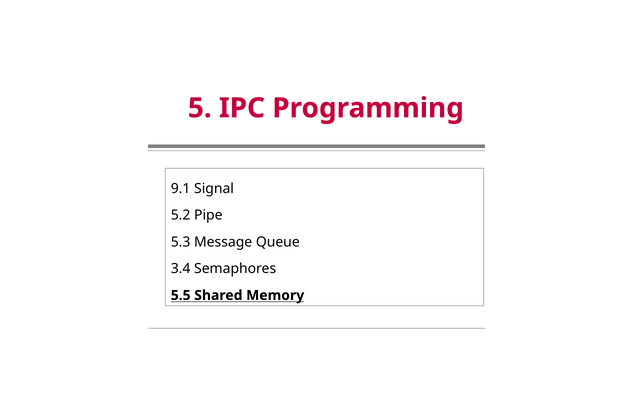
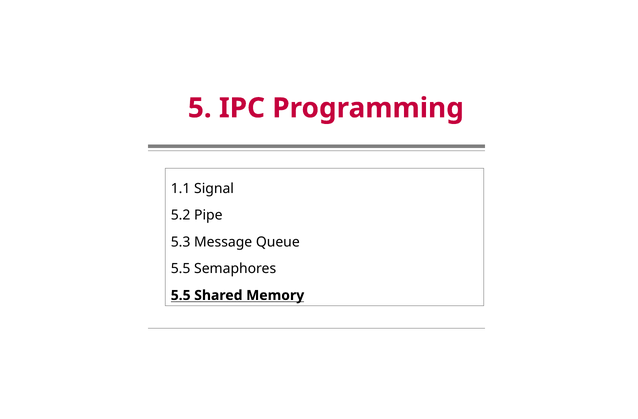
9.1: 9.1 -> 1.1
3.4 at (181, 269): 3.4 -> 5.5
